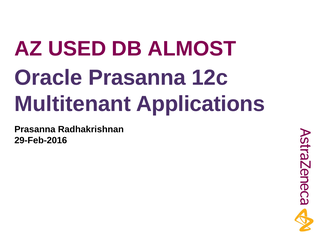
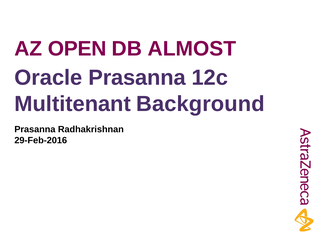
USED: USED -> OPEN
Applications: Applications -> Background
